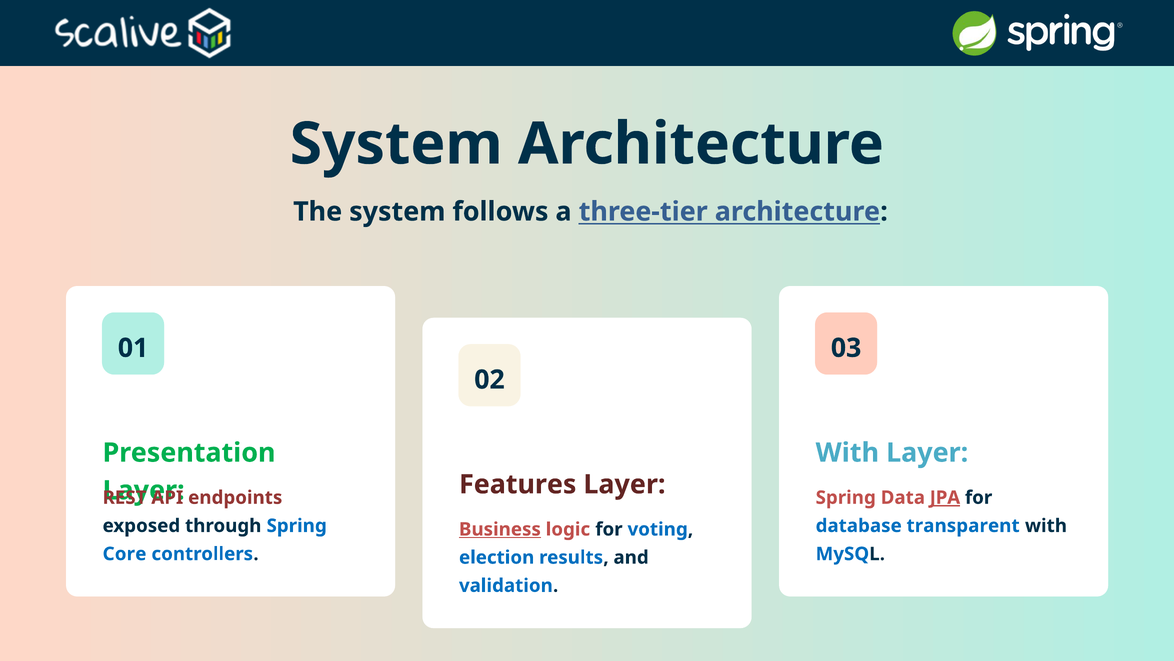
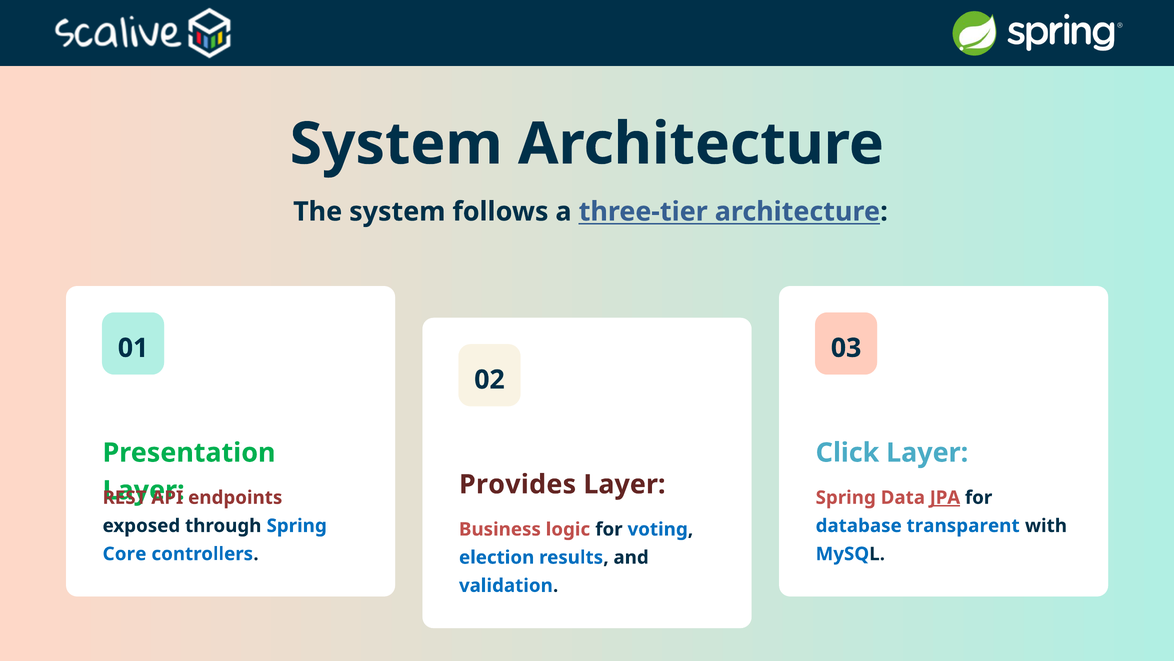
With at (847, 452): With -> Click
Features: Features -> Provides
Business underline: present -> none
